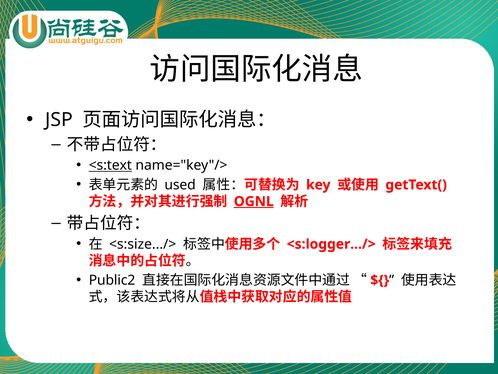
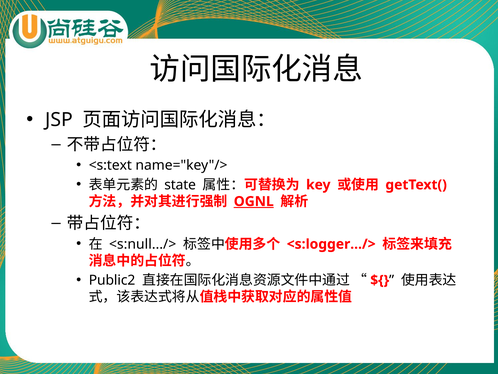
<s:text underline: present -> none
used: used -> state
<s:size.../>: <s:size.../> -> <s:null.../>
